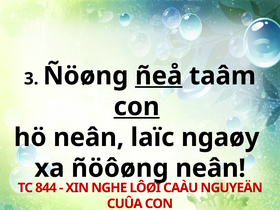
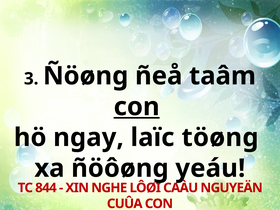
ñeå underline: present -> none
hö neân: neân -> ngay
ngaøy: ngaøy -> töøng
ñöôøng neân: neân -> yeáu
